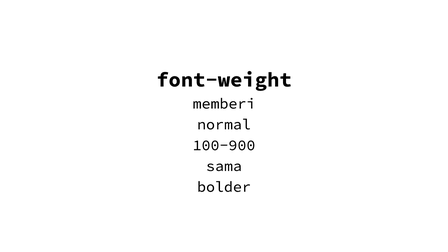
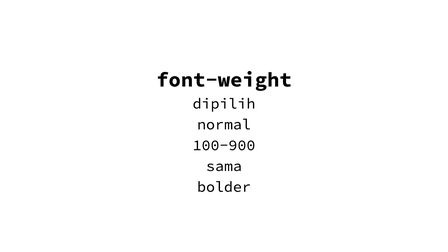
memberi: memberi -> dipilih
